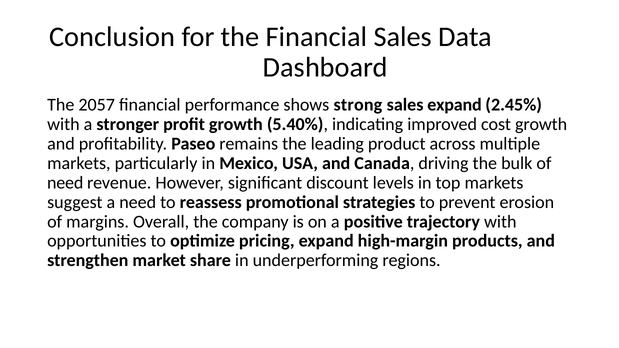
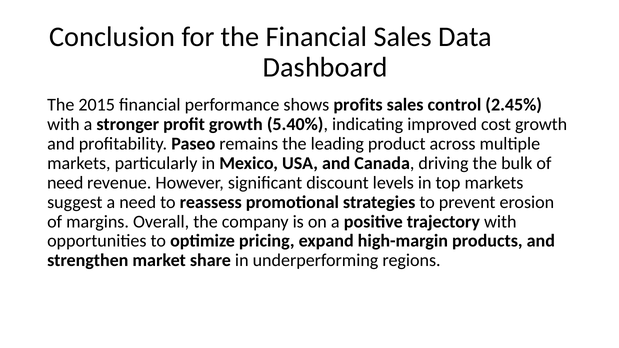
2057: 2057 -> 2015
strong: strong -> profits
sales expand: expand -> control
